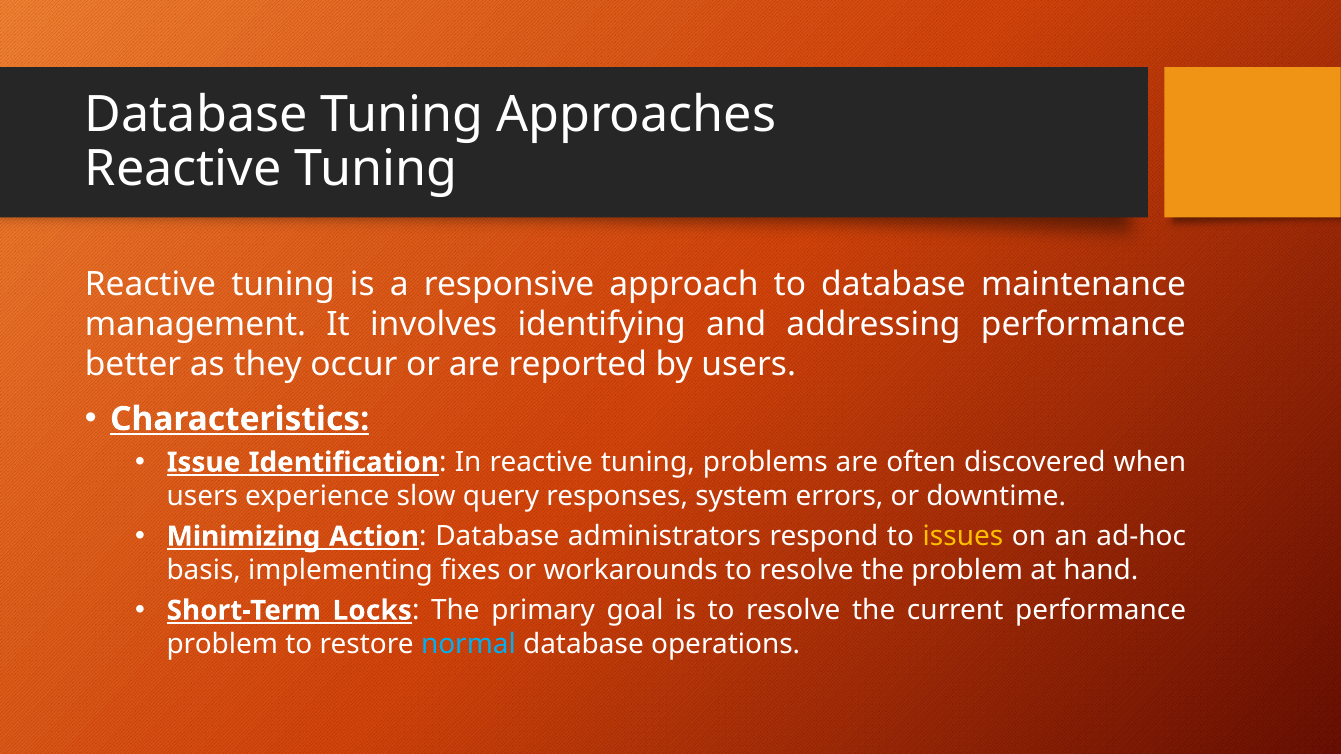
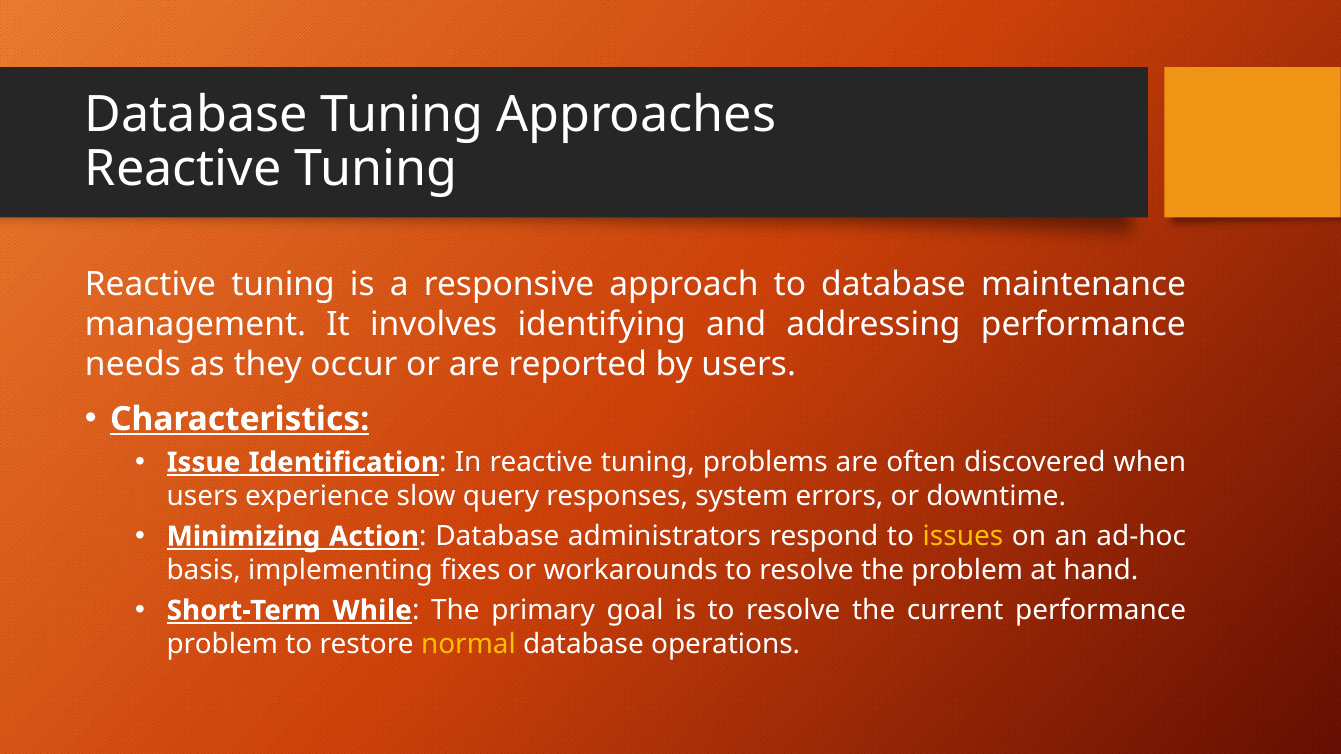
better: better -> needs
Locks: Locks -> While
normal colour: light blue -> yellow
